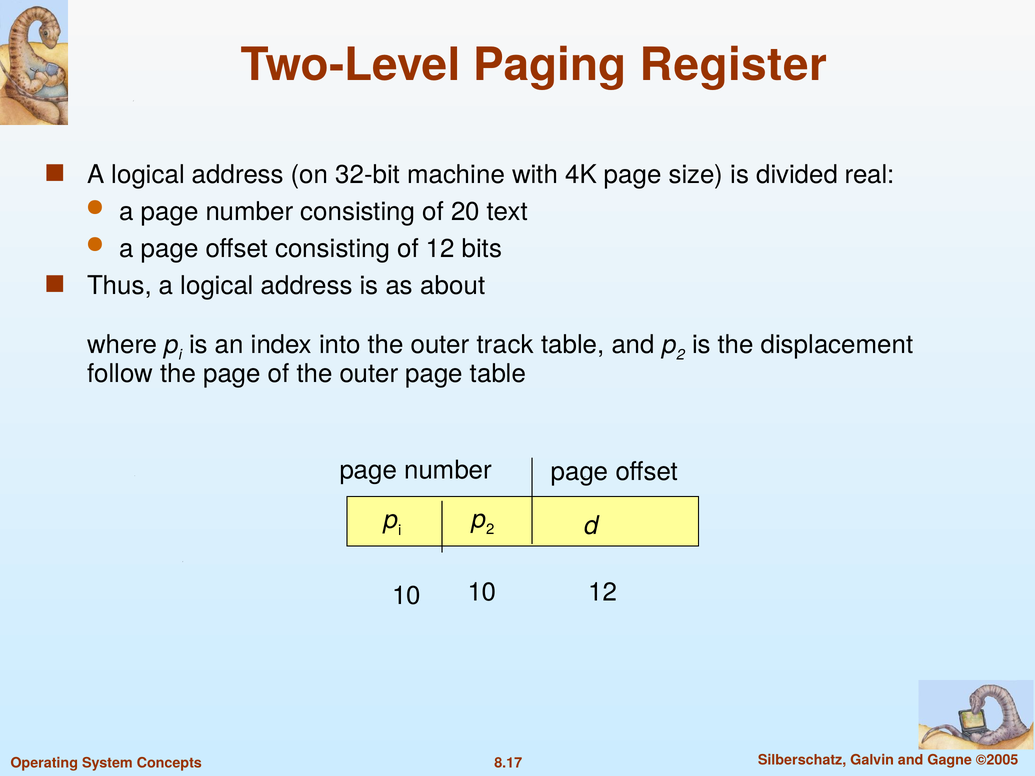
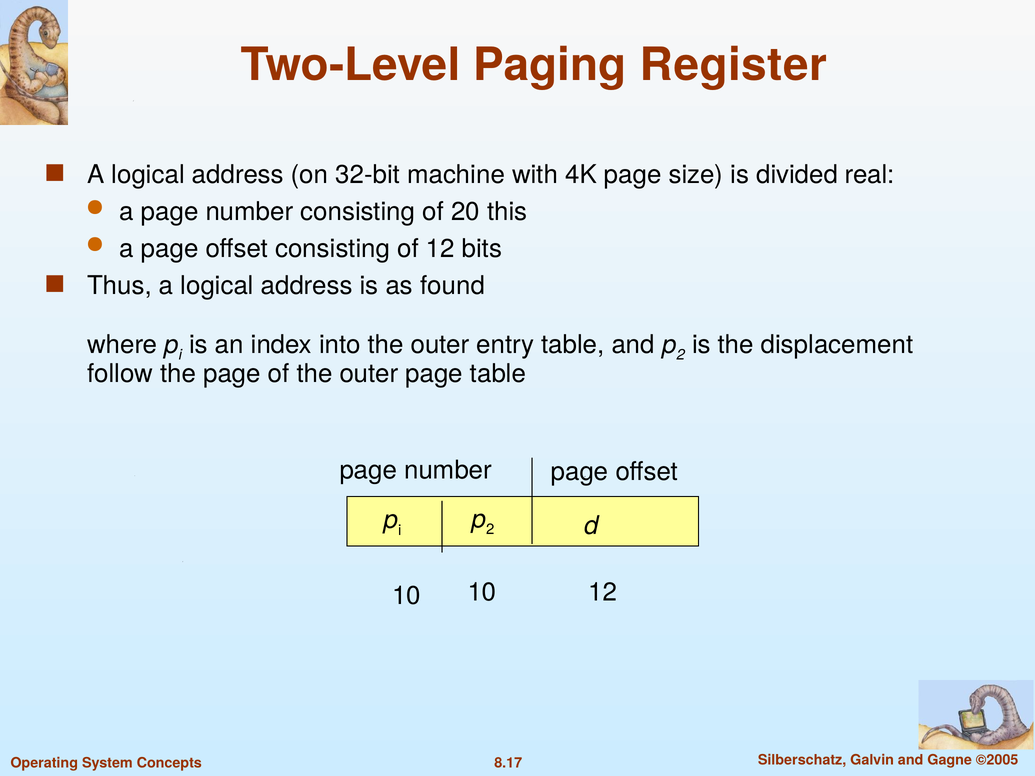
text: text -> this
about: about -> found
track: track -> entry
